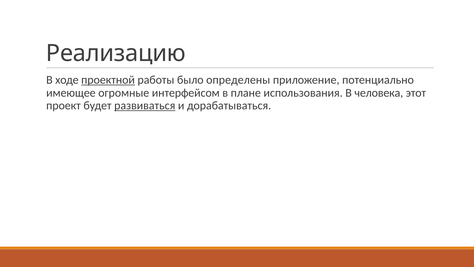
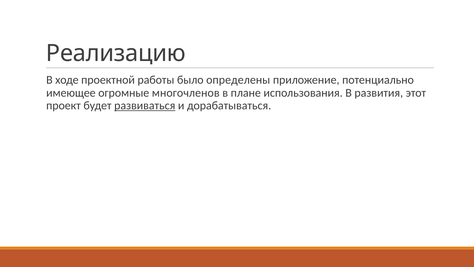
проектной underline: present -> none
интерфейсом: интерфейсом -> многочленов
человека: человека -> развития
